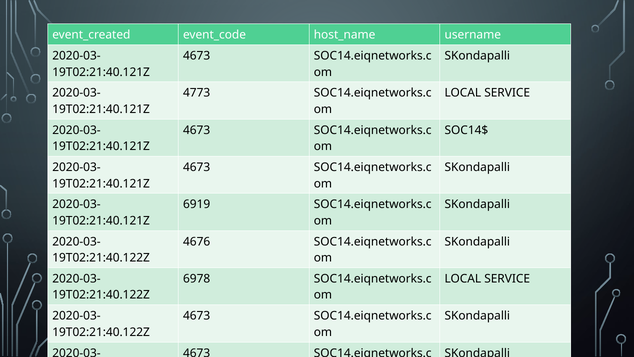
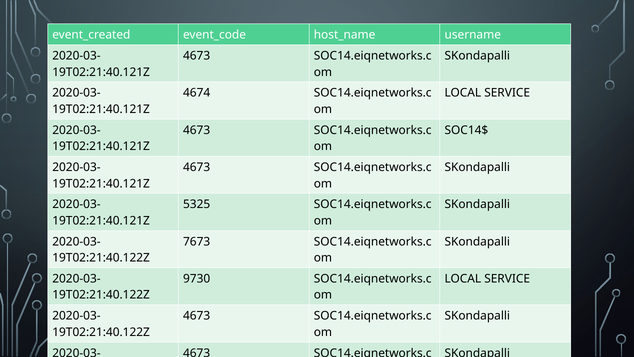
4773: 4773 -> 4674
6919: 6919 -> 5325
4676: 4676 -> 7673
6978: 6978 -> 9730
